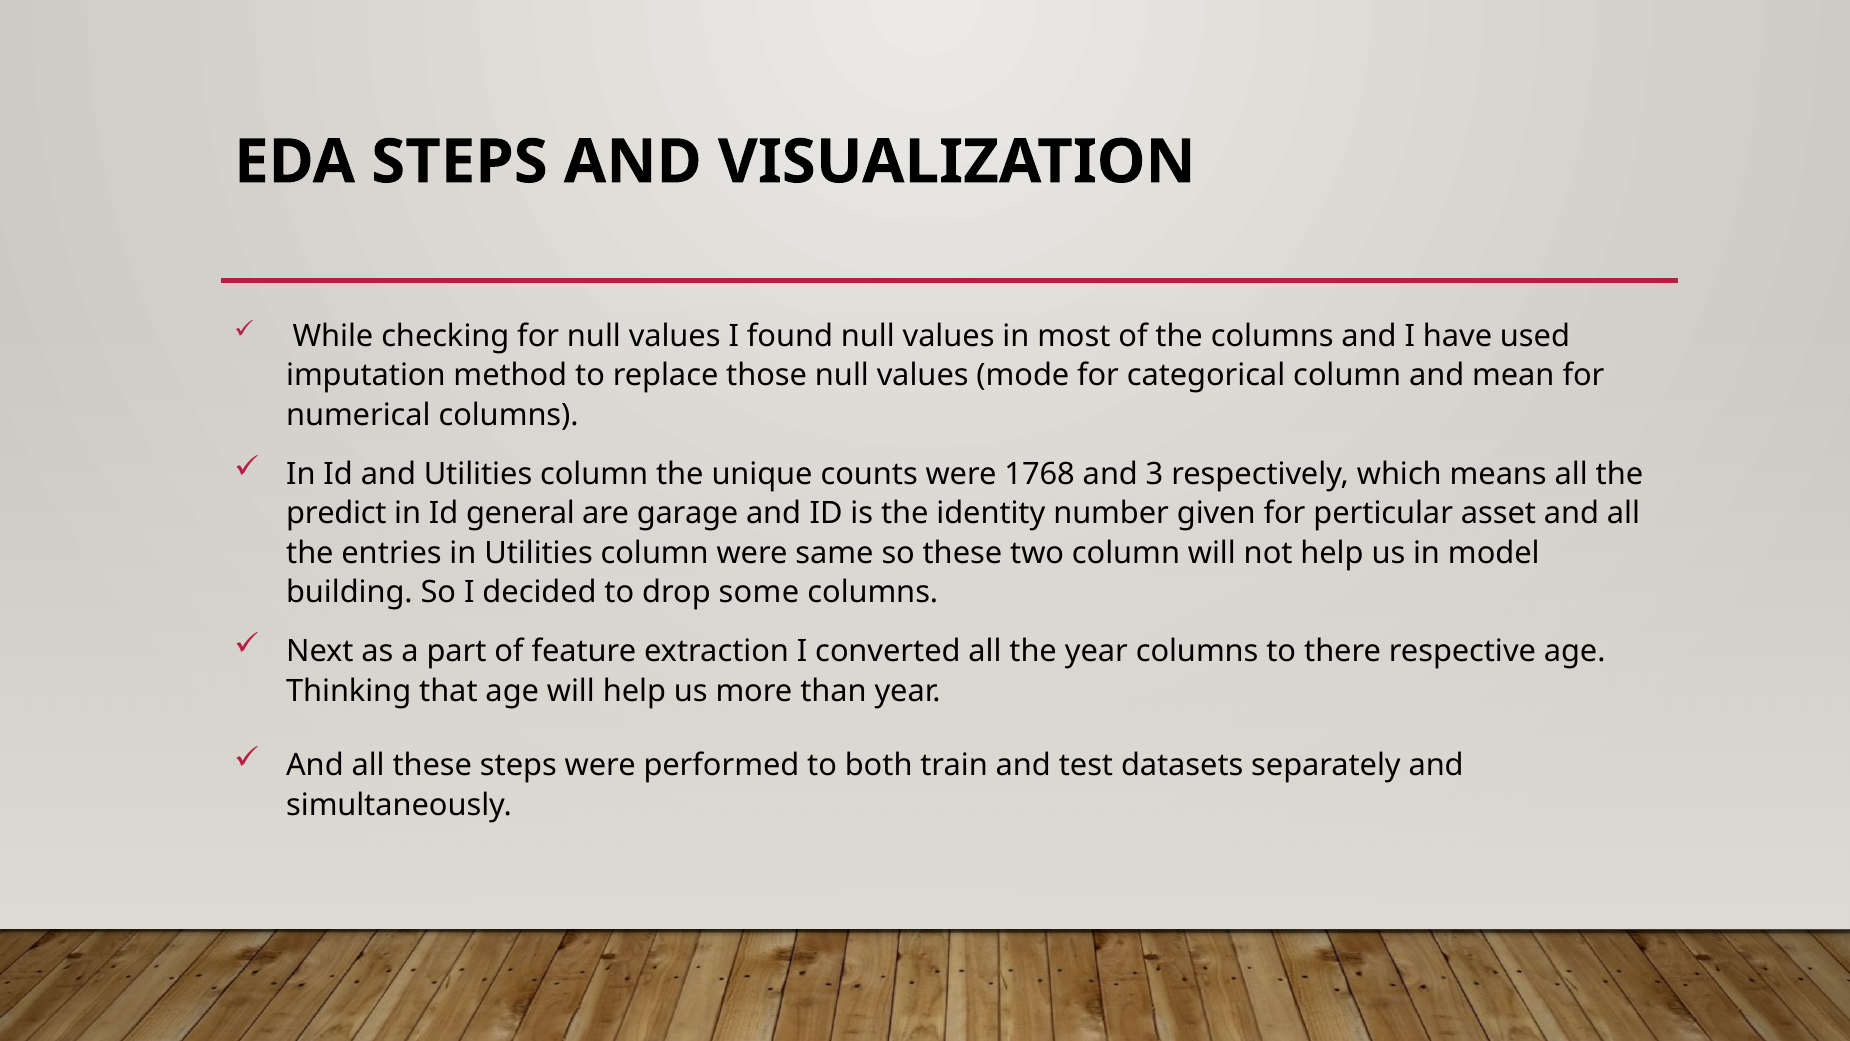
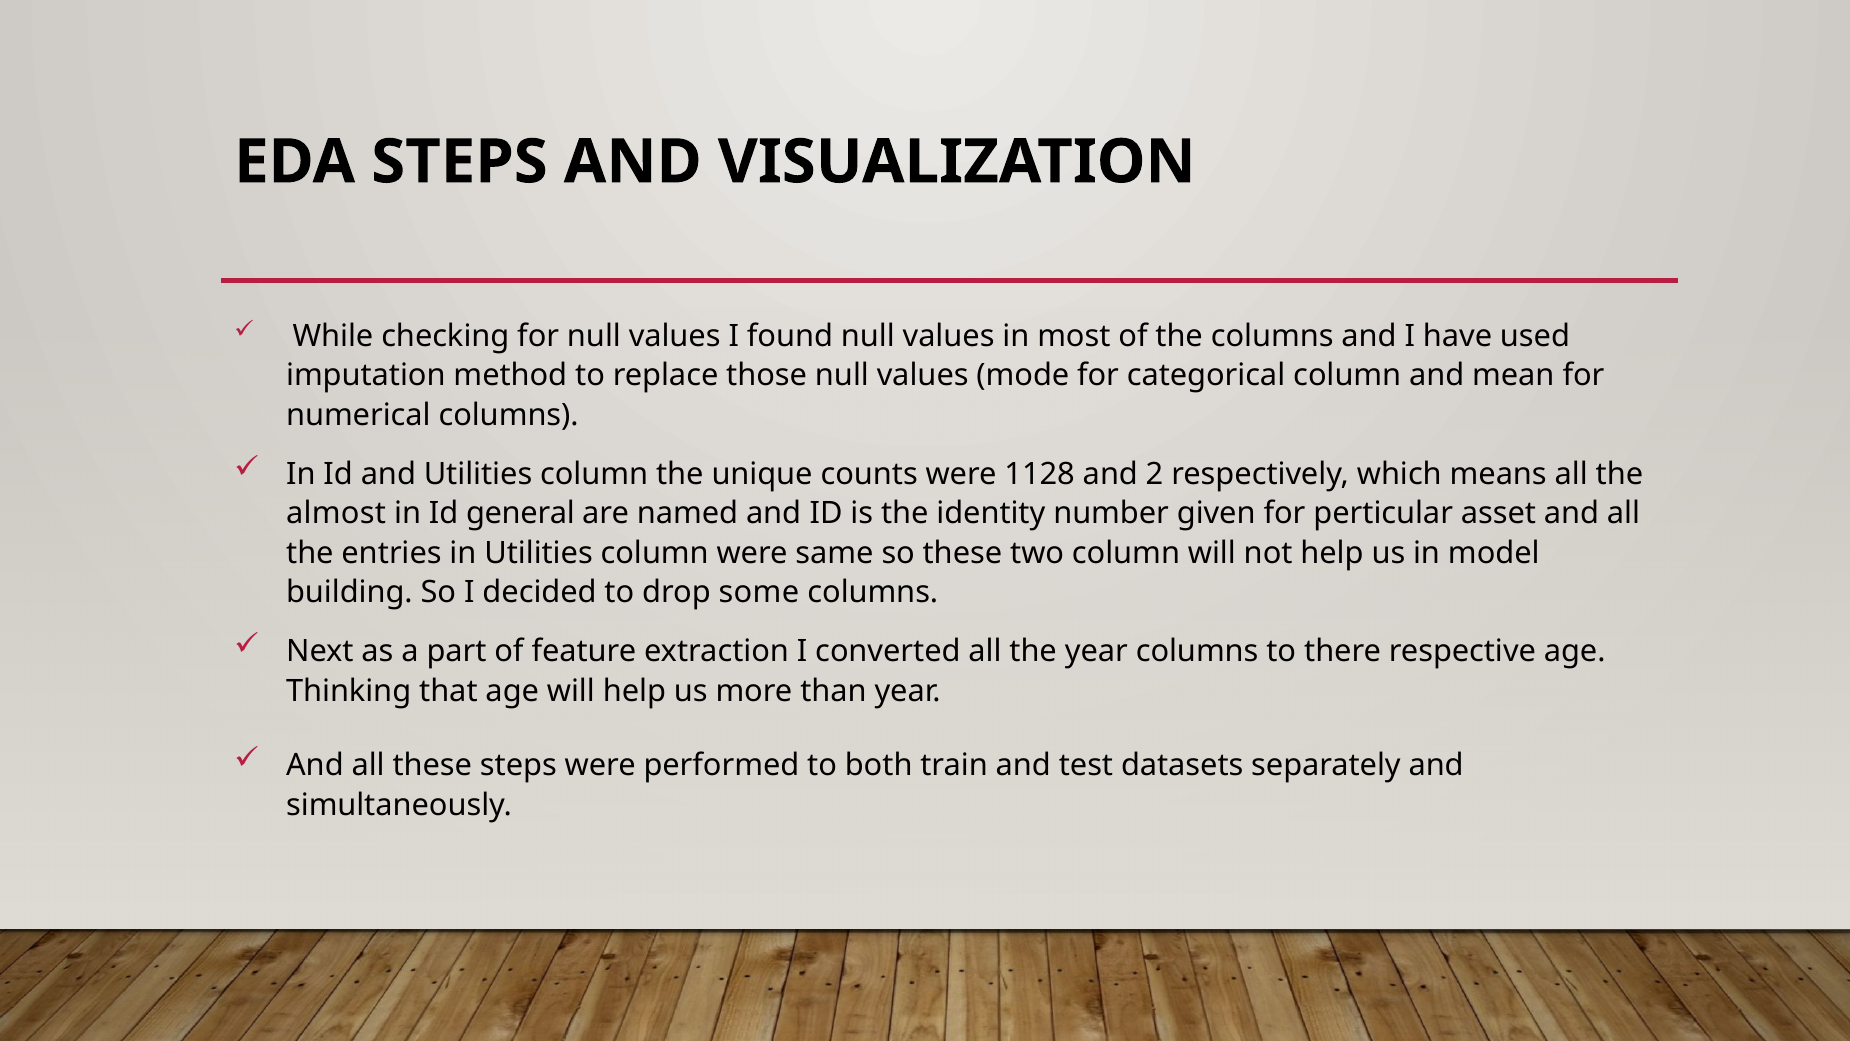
1768: 1768 -> 1128
3: 3 -> 2
predict: predict -> almost
garage: garage -> named
